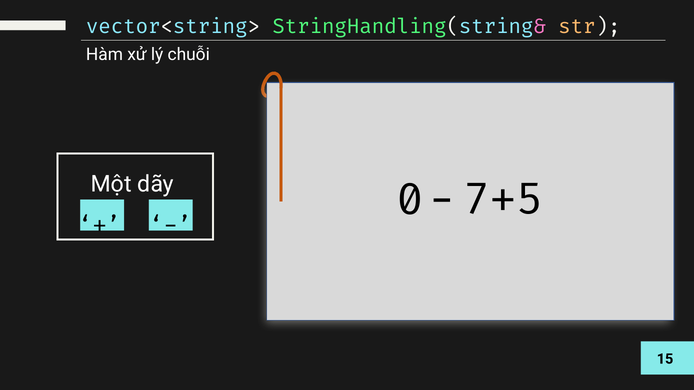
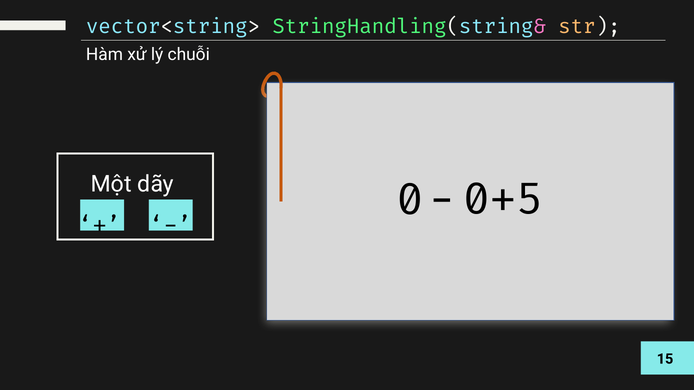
7+5: 7+5 -> 0+5
